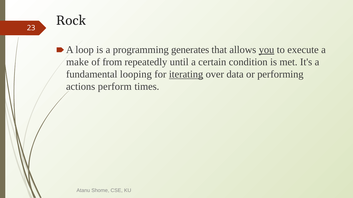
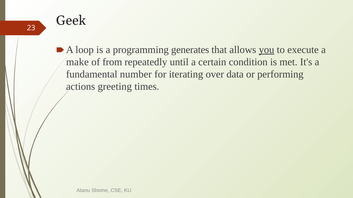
Rock: Rock -> Geek
looping: looping -> number
iterating underline: present -> none
perform: perform -> greeting
